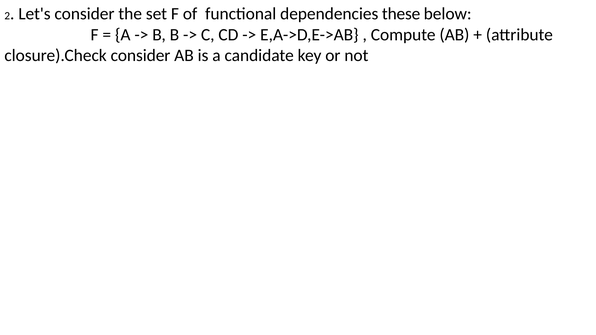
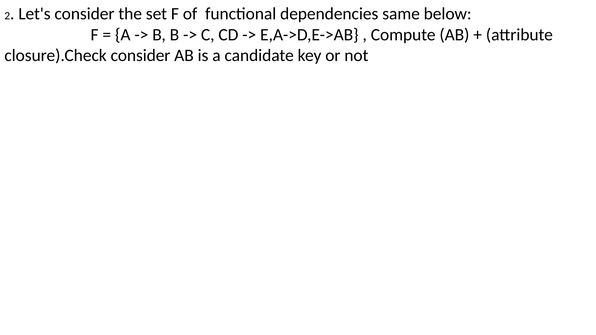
these: these -> same
